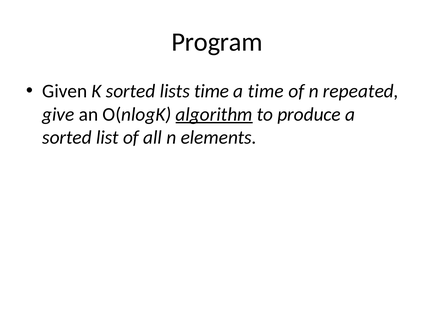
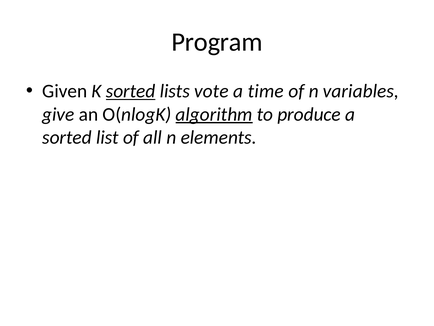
sorted at (131, 91) underline: none -> present
lists time: time -> vote
repeated: repeated -> variables
